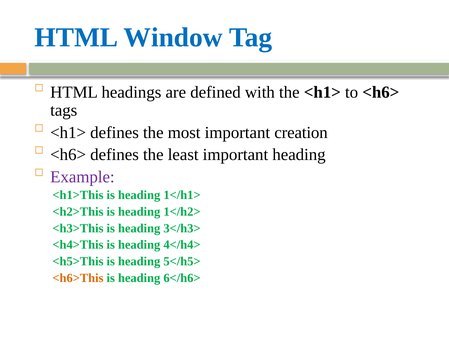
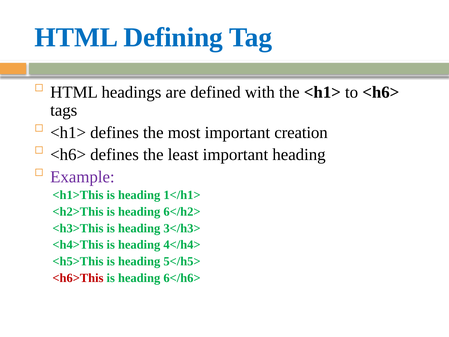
Window: Window -> Defining
1</h2>: 1</h2> -> 6</h2>
<h6>This colour: orange -> red
